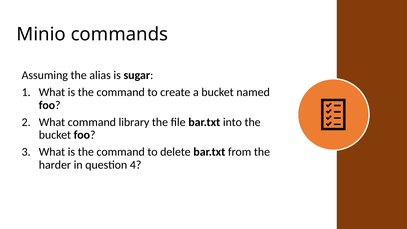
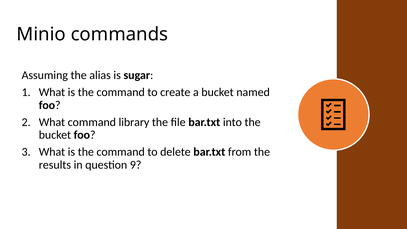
harder: harder -> results
4: 4 -> 9
